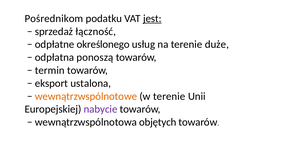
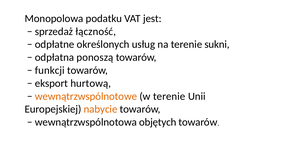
Pośrednikom: Pośrednikom -> Monopolowa
jest underline: present -> none
określonego: określonego -> określonych
duże: duże -> sukni
termin: termin -> funkcji
ustalona: ustalona -> hurtową
nabycie colour: purple -> orange
